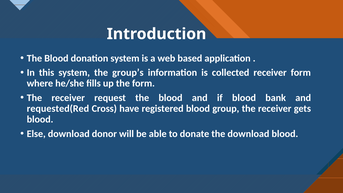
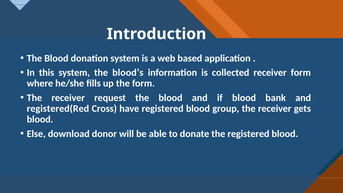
group’s: group’s -> blood’s
requested(Red: requested(Red -> registered(Red
the download: download -> registered
